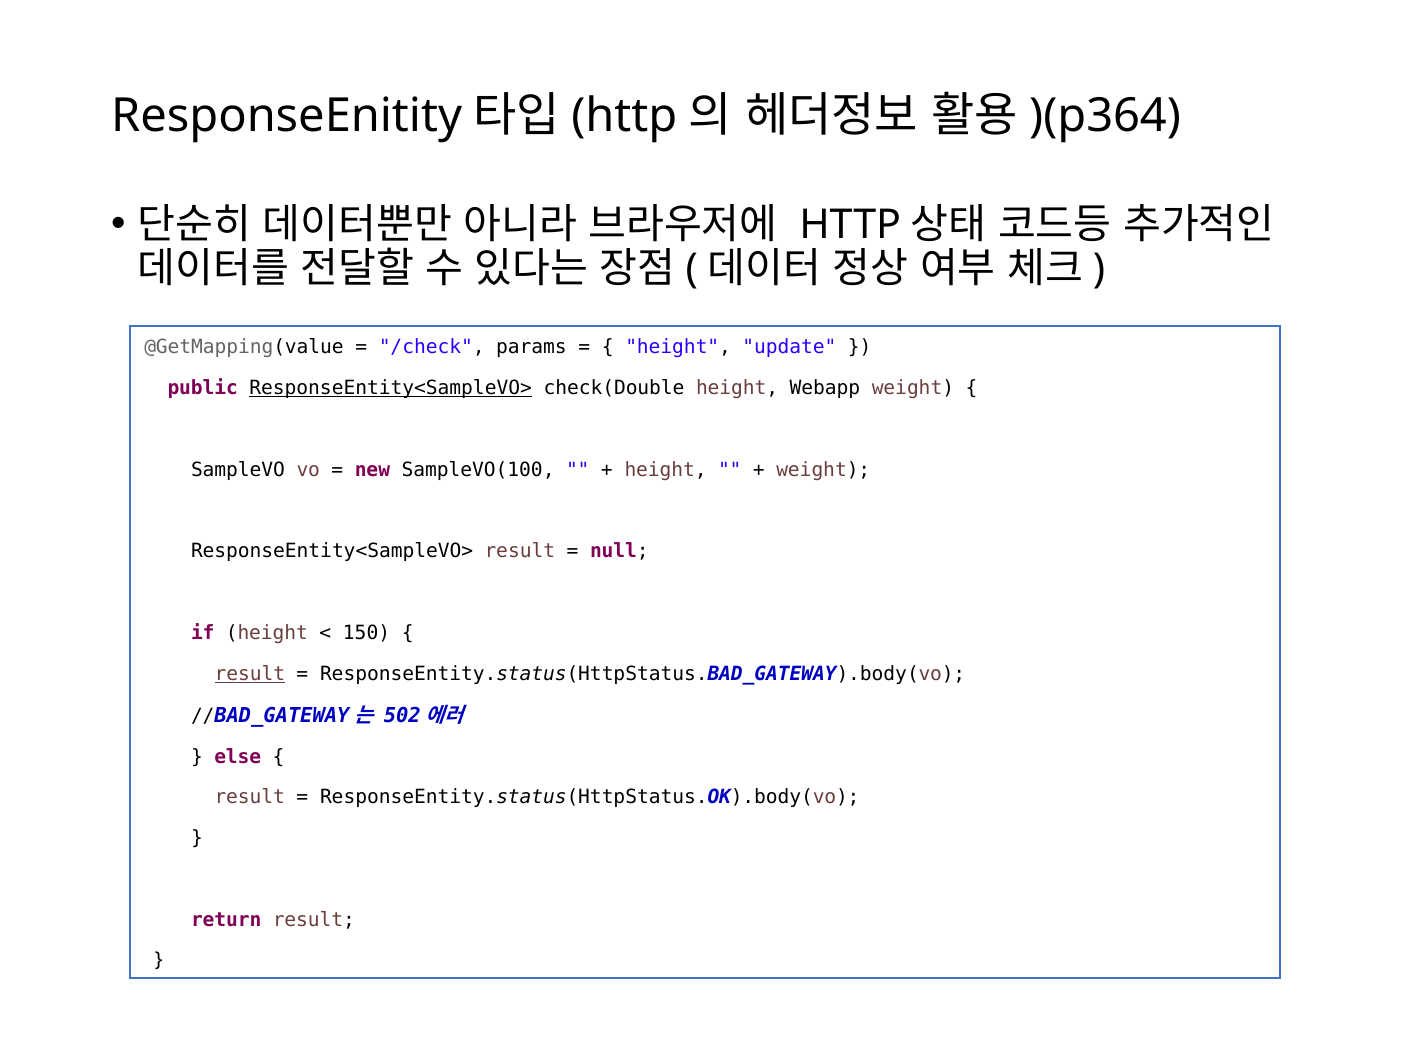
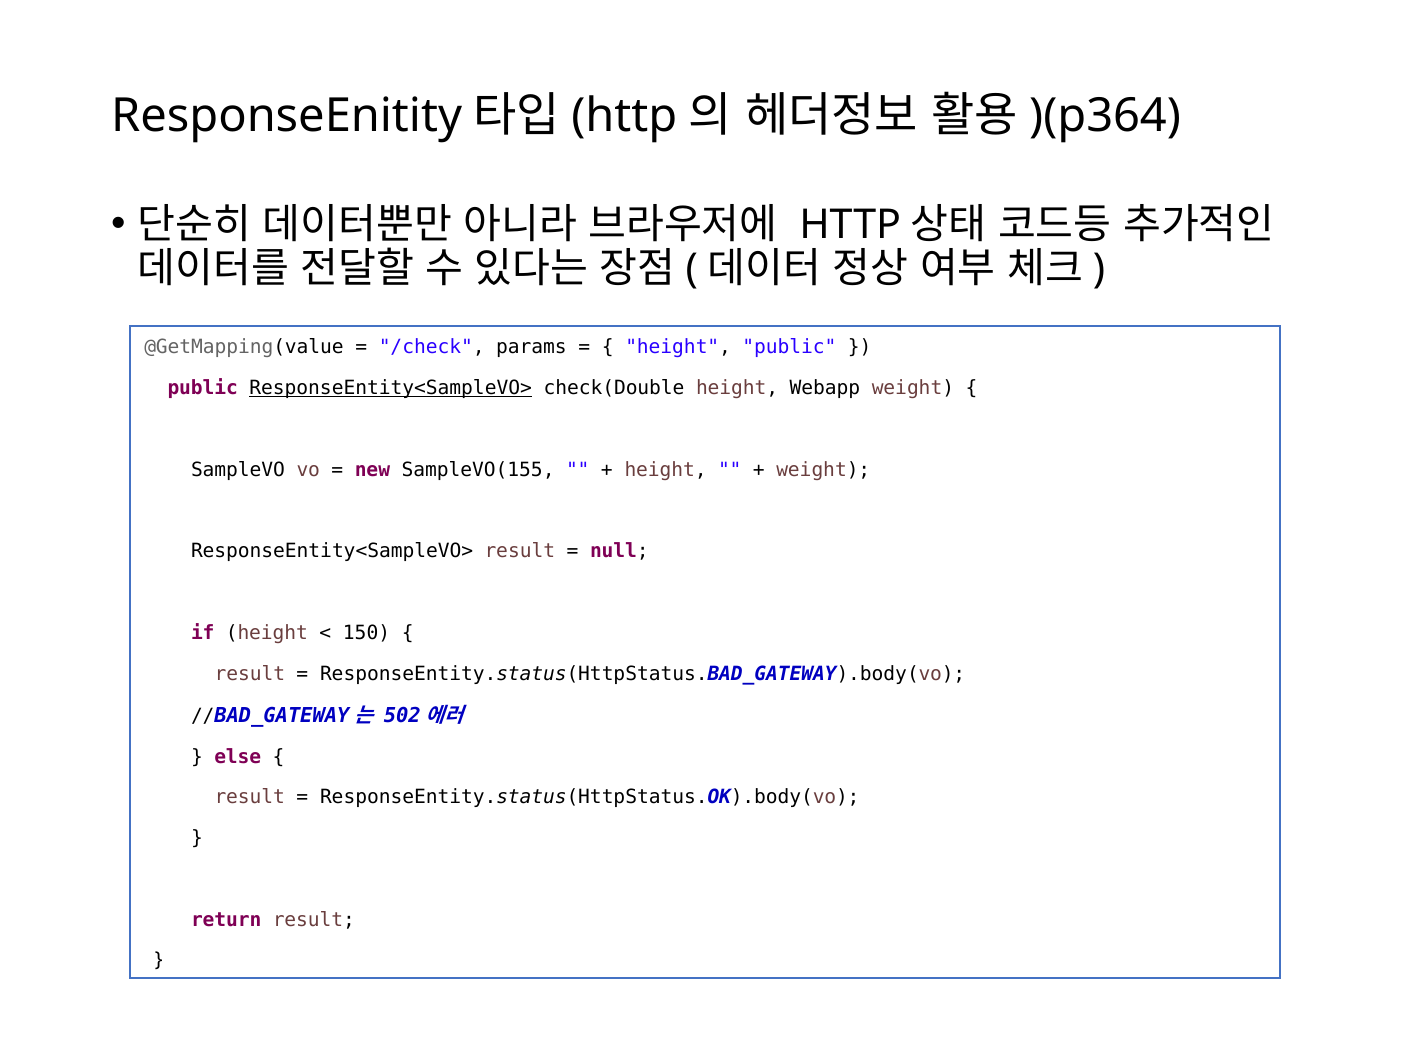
height update: update -> public
SampleVO(100: SampleVO(100 -> SampleVO(155
result at (250, 674) underline: present -> none
